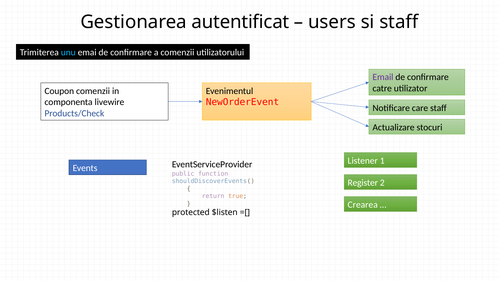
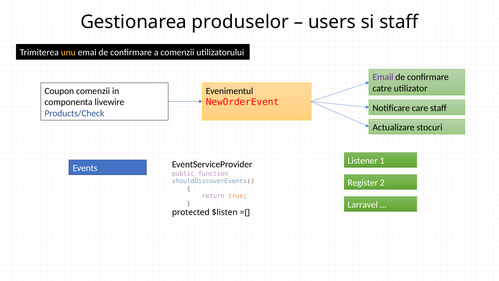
autentificat: autentificat -> produselor
unu colour: light blue -> yellow
Crearea: Crearea -> Larravel
